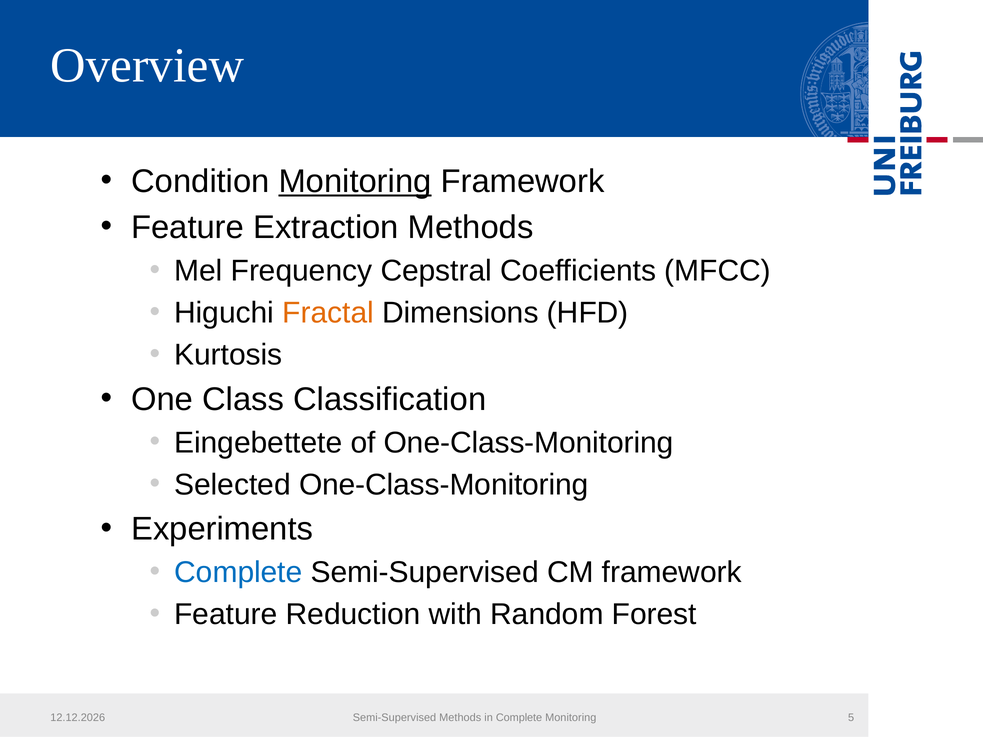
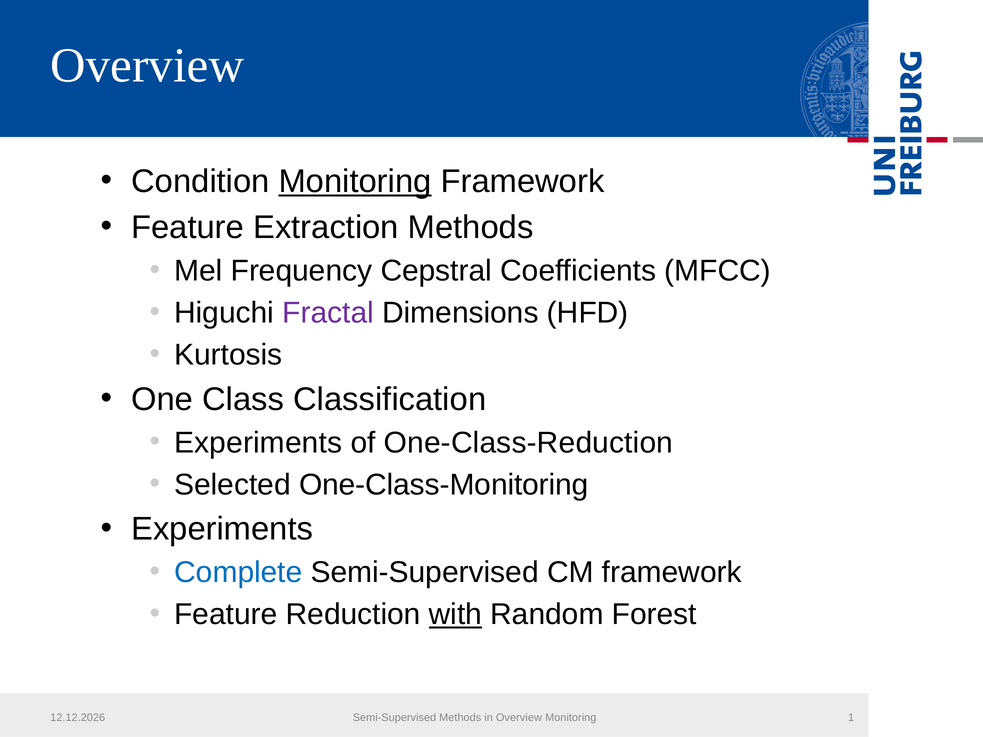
Fractal colour: orange -> purple
Eingebettete at (258, 443): Eingebettete -> Experiments
of One-Class-Monitoring: One-Class-Monitoring -> One-Class-Reduction
with underline: none -> present
in Complete: Complete -> Overview
5: 5 -> 1
